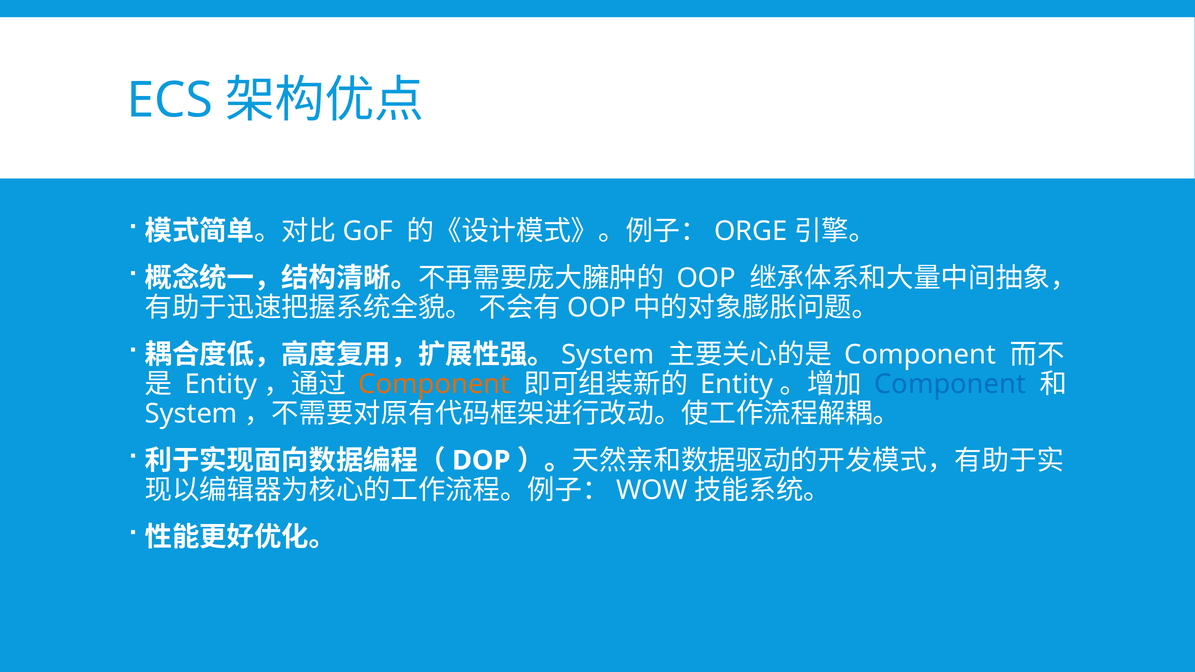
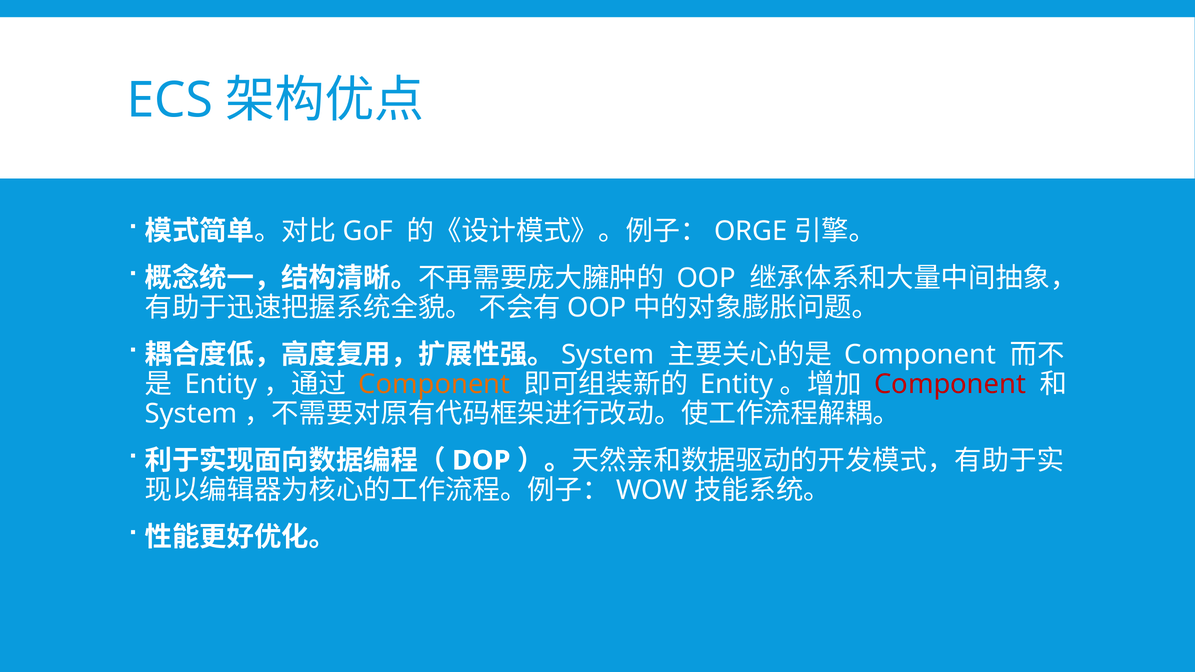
Component at (950, 384) colour: blue -> red
